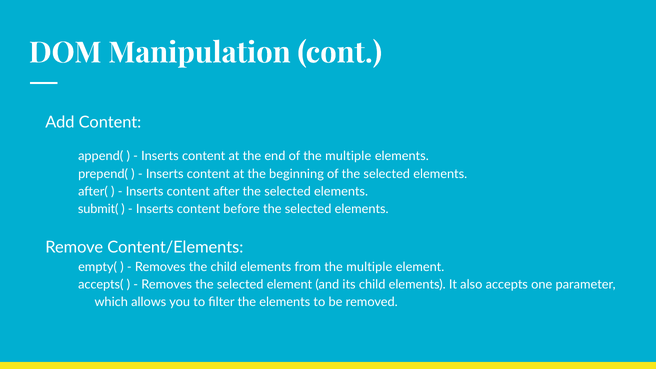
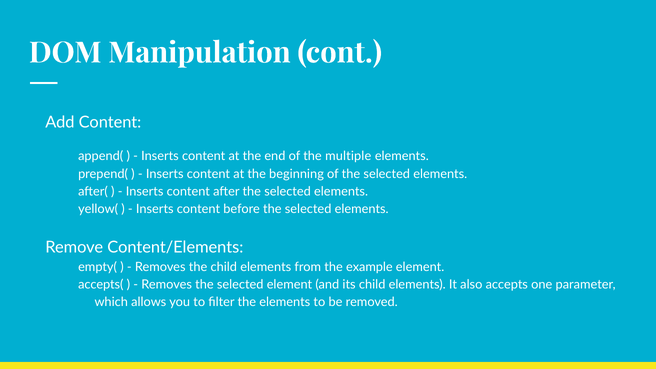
submit(: submit( -> yellow(
from the multiple: multiple -> example
